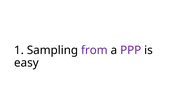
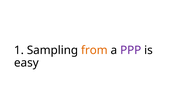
from colour: purple -> orange
